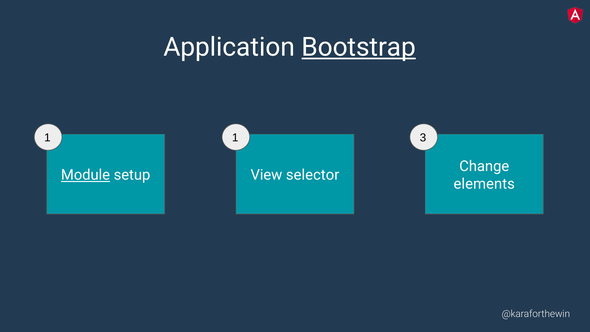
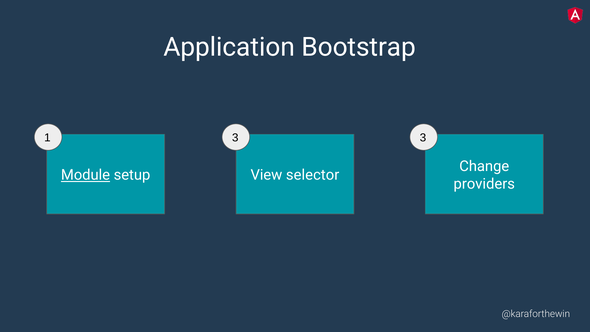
Bootstrap underline: present -> none
1 1: 1 -> 3
elements: elements -> providers
